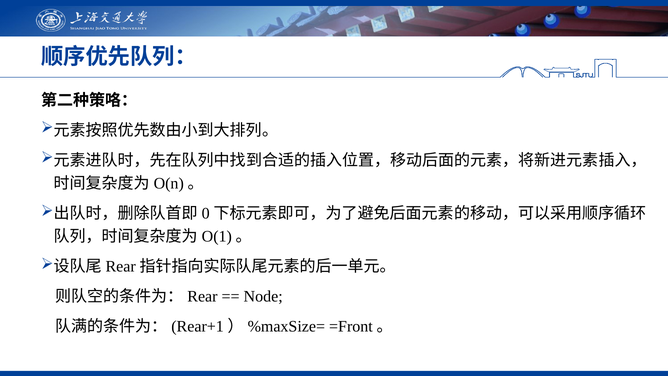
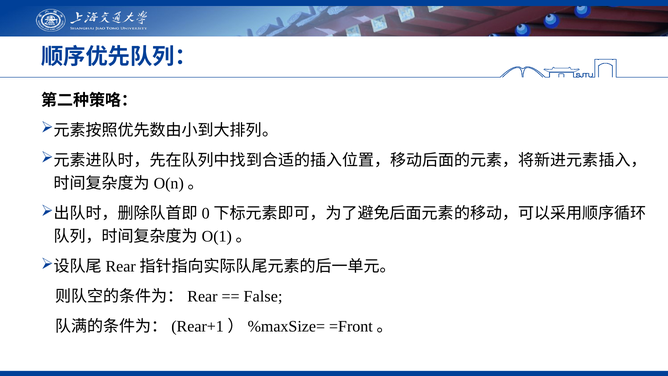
Node: Node -> False
